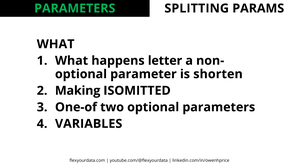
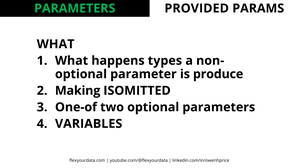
SPLITTING: SPLITTING -> PROVIDED
letter: letter -> types
shorten: shorten -> produce
